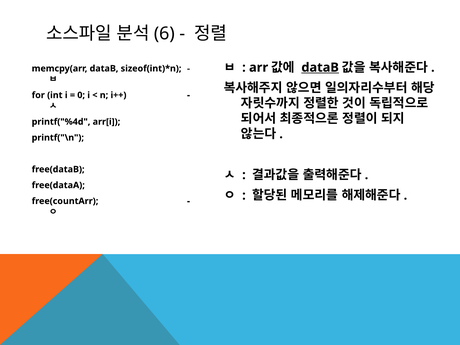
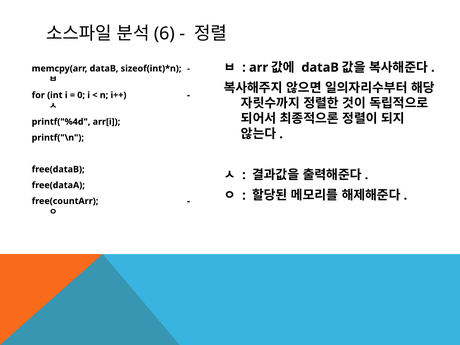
dataB at (320, 67) underline: present -> none
